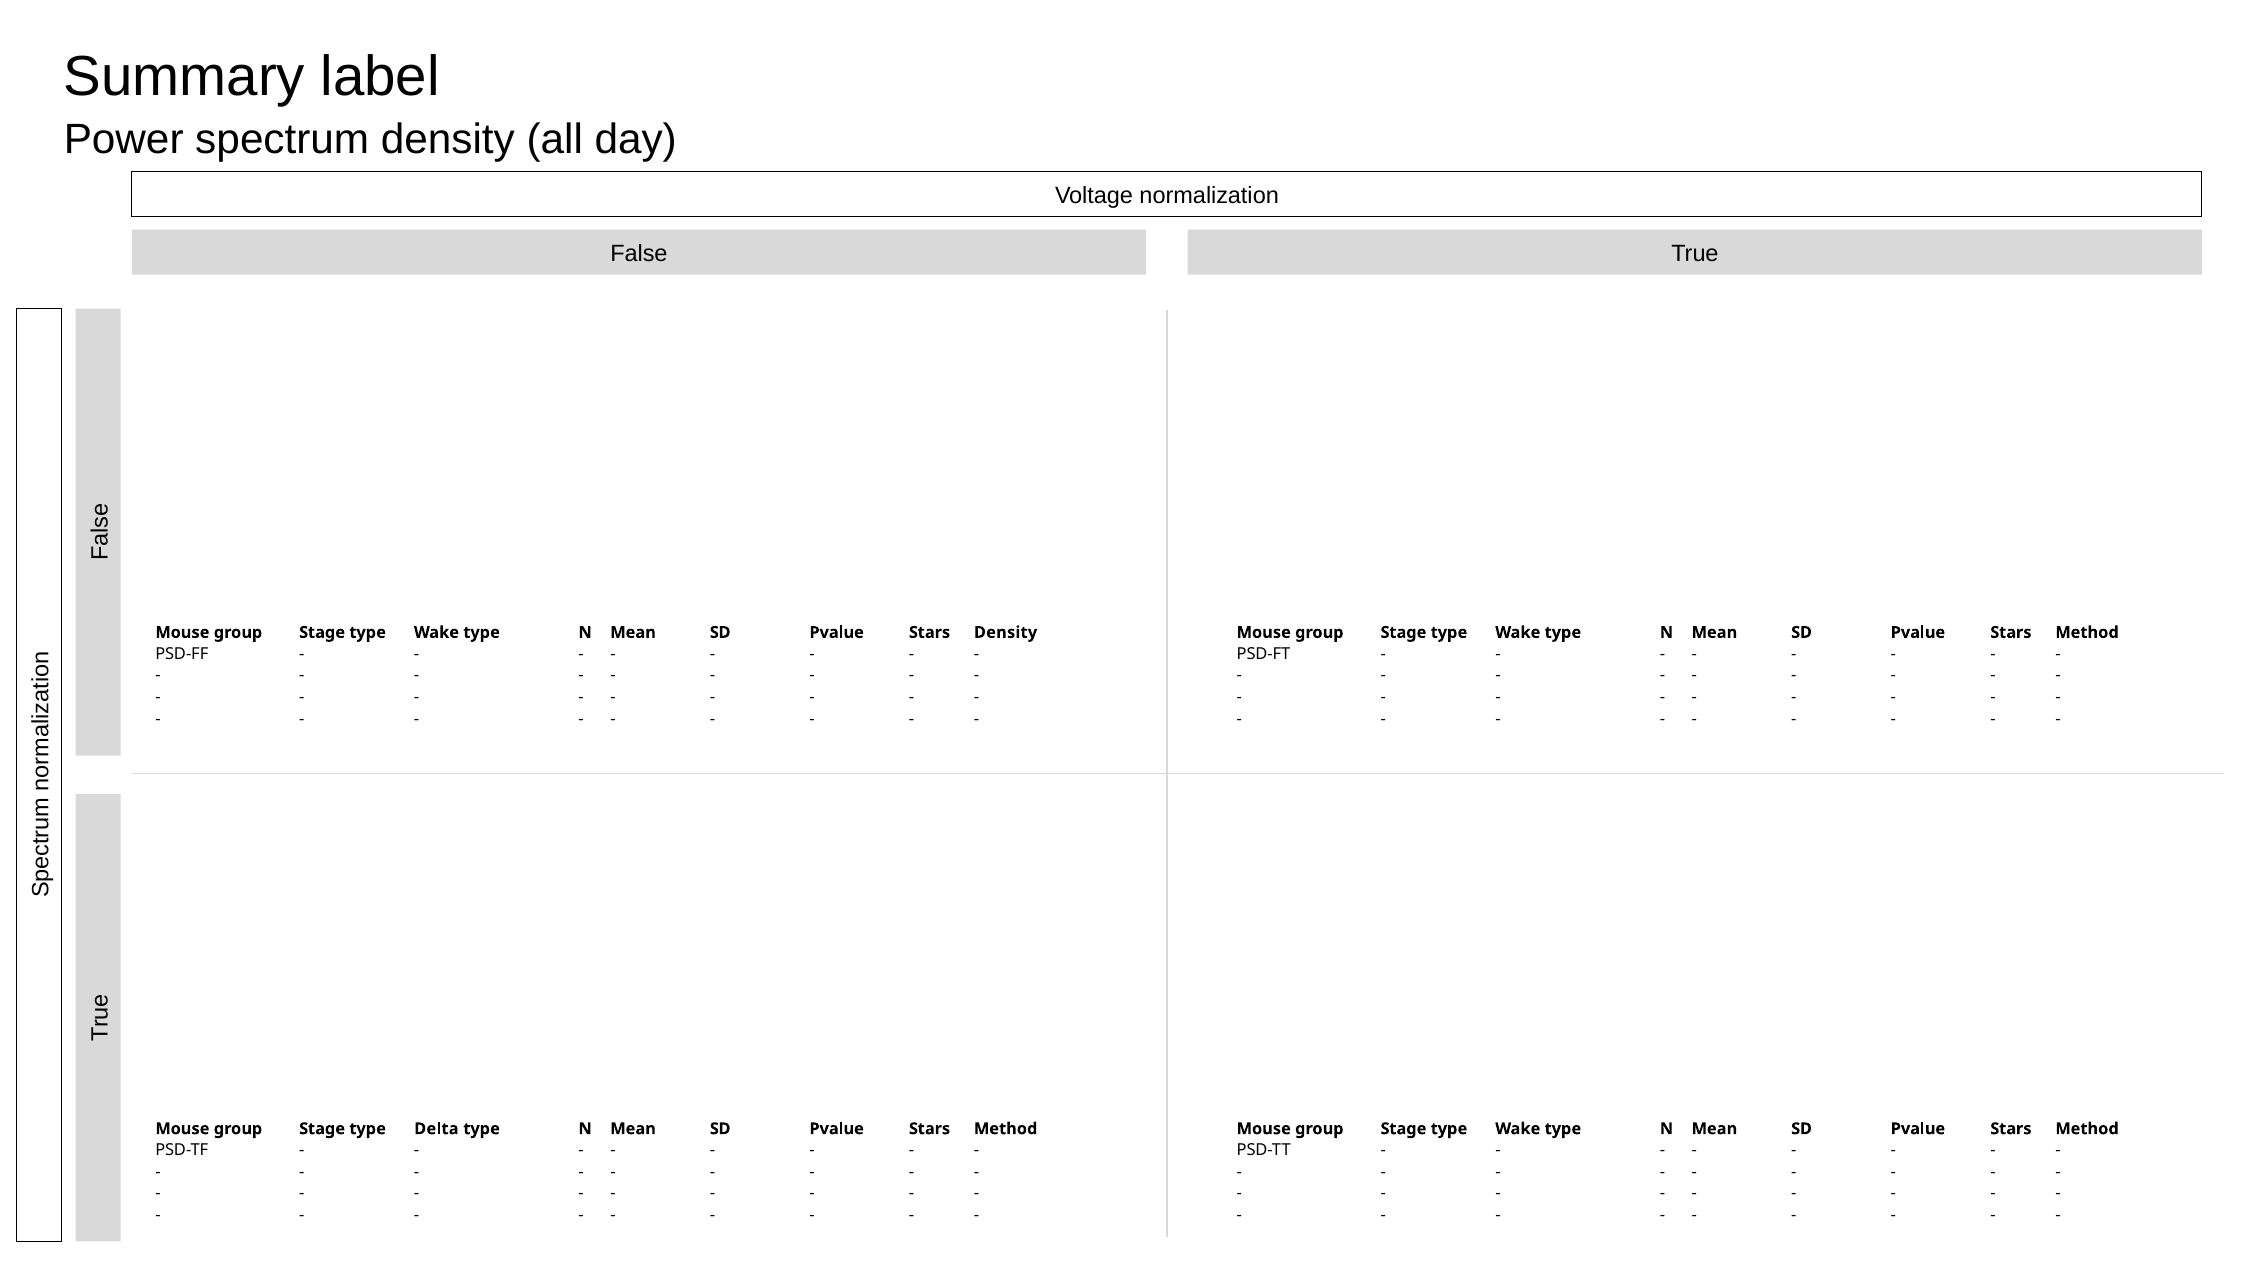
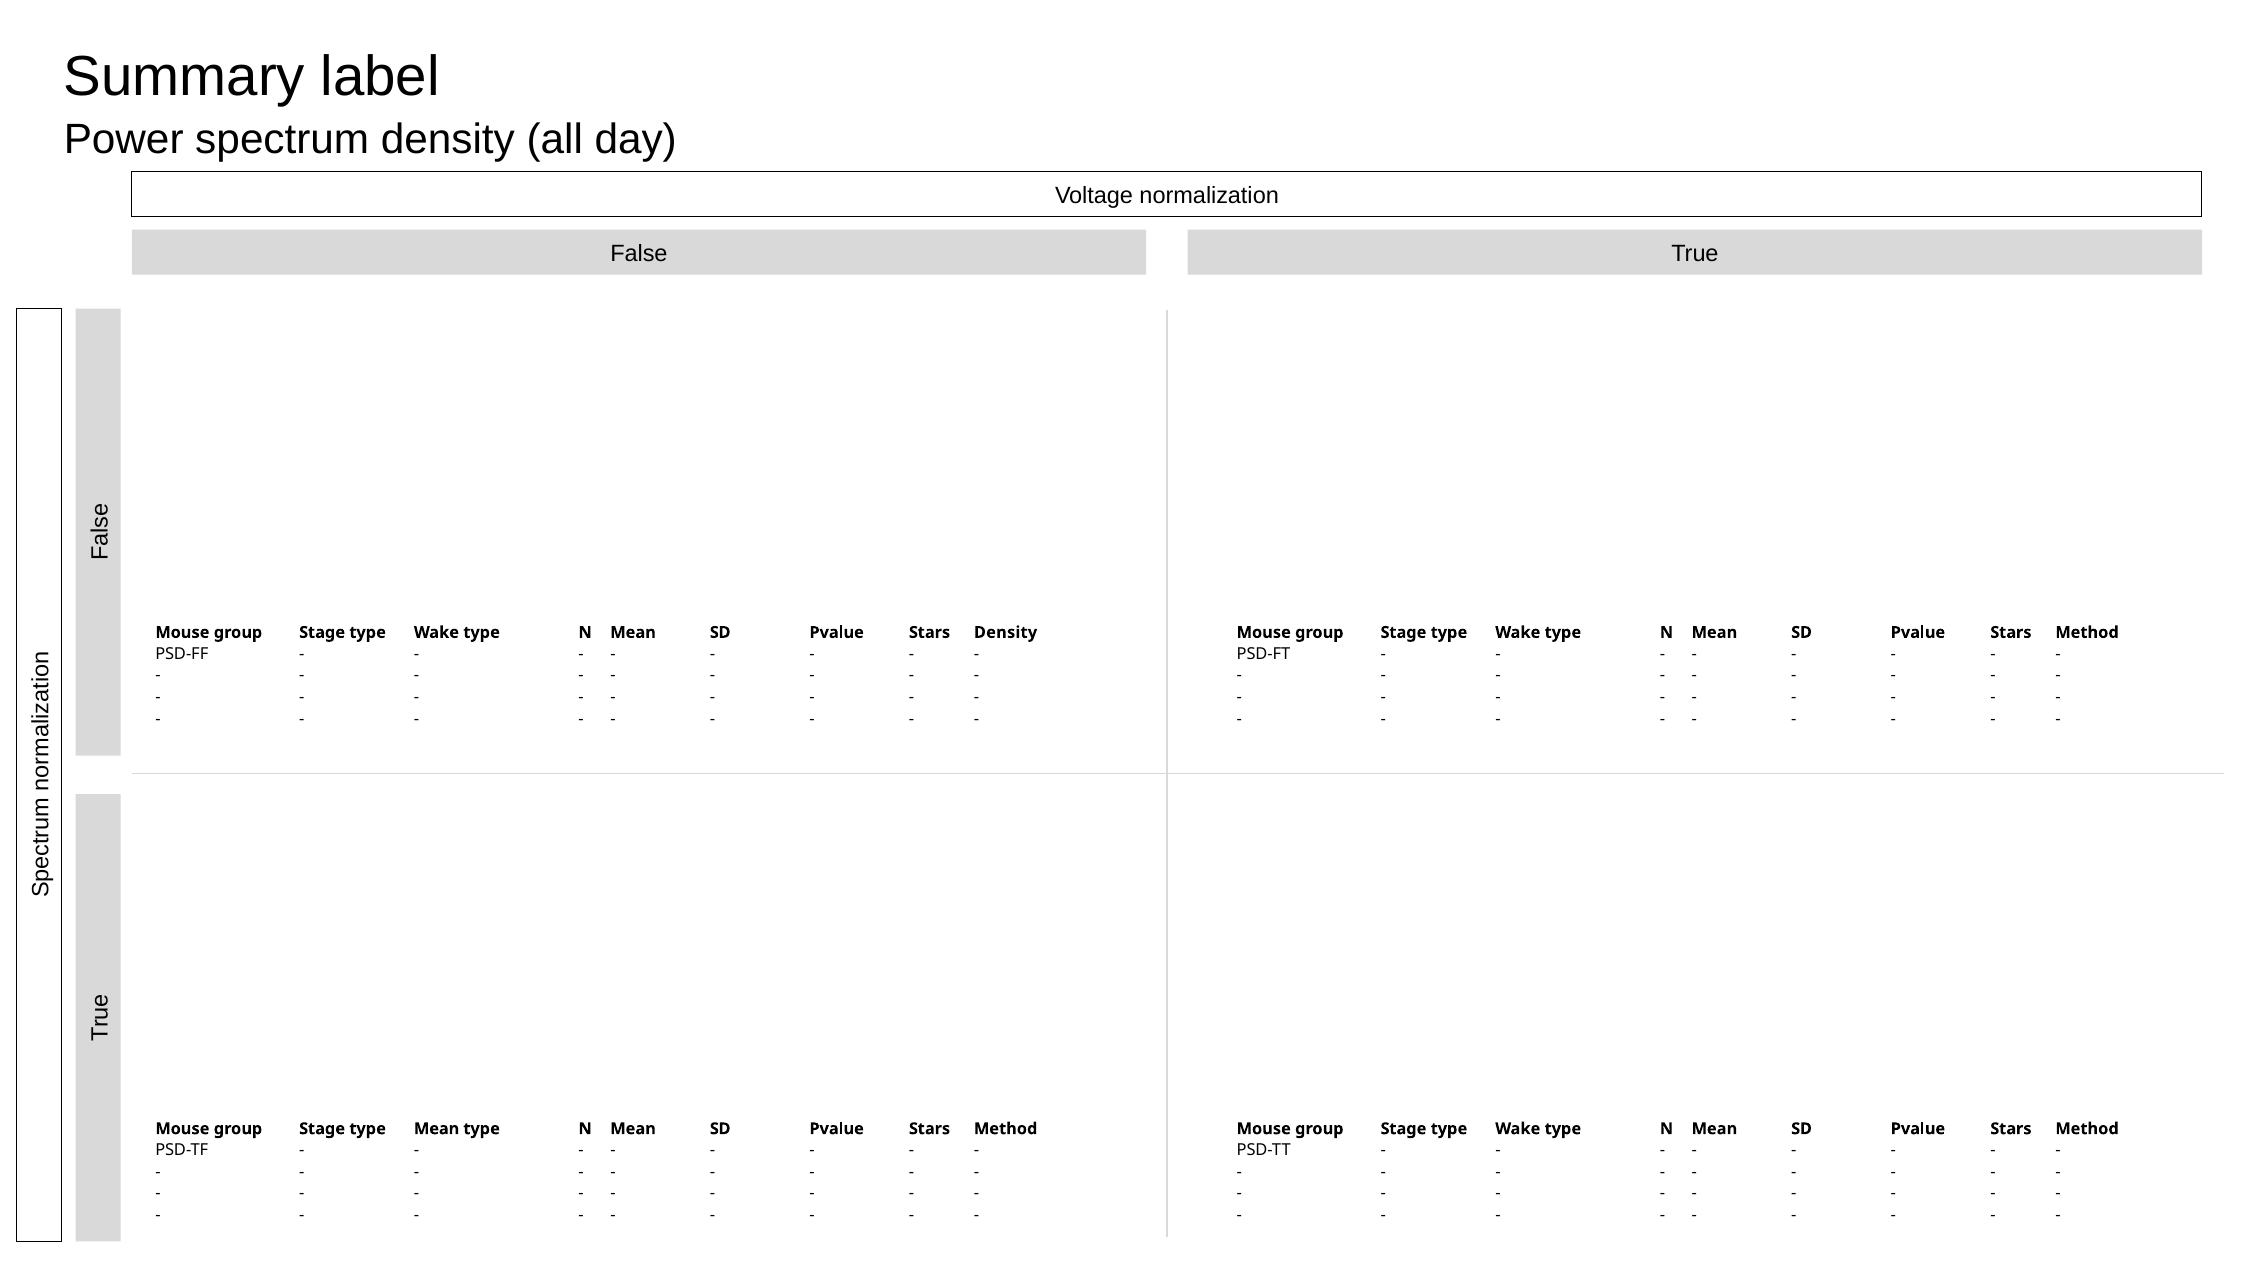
type Delta: Delta -> Mean
